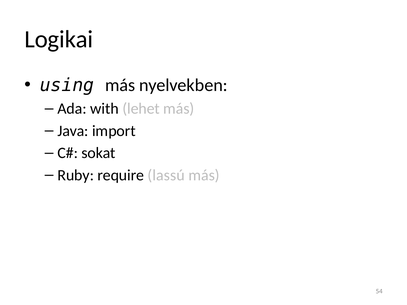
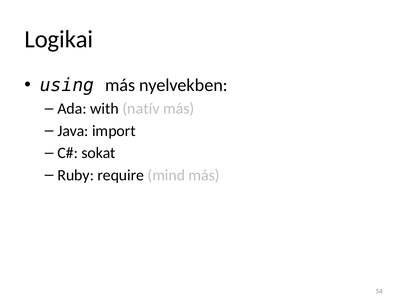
lehet: lehet -> natív
lassú: lassú -> mind
